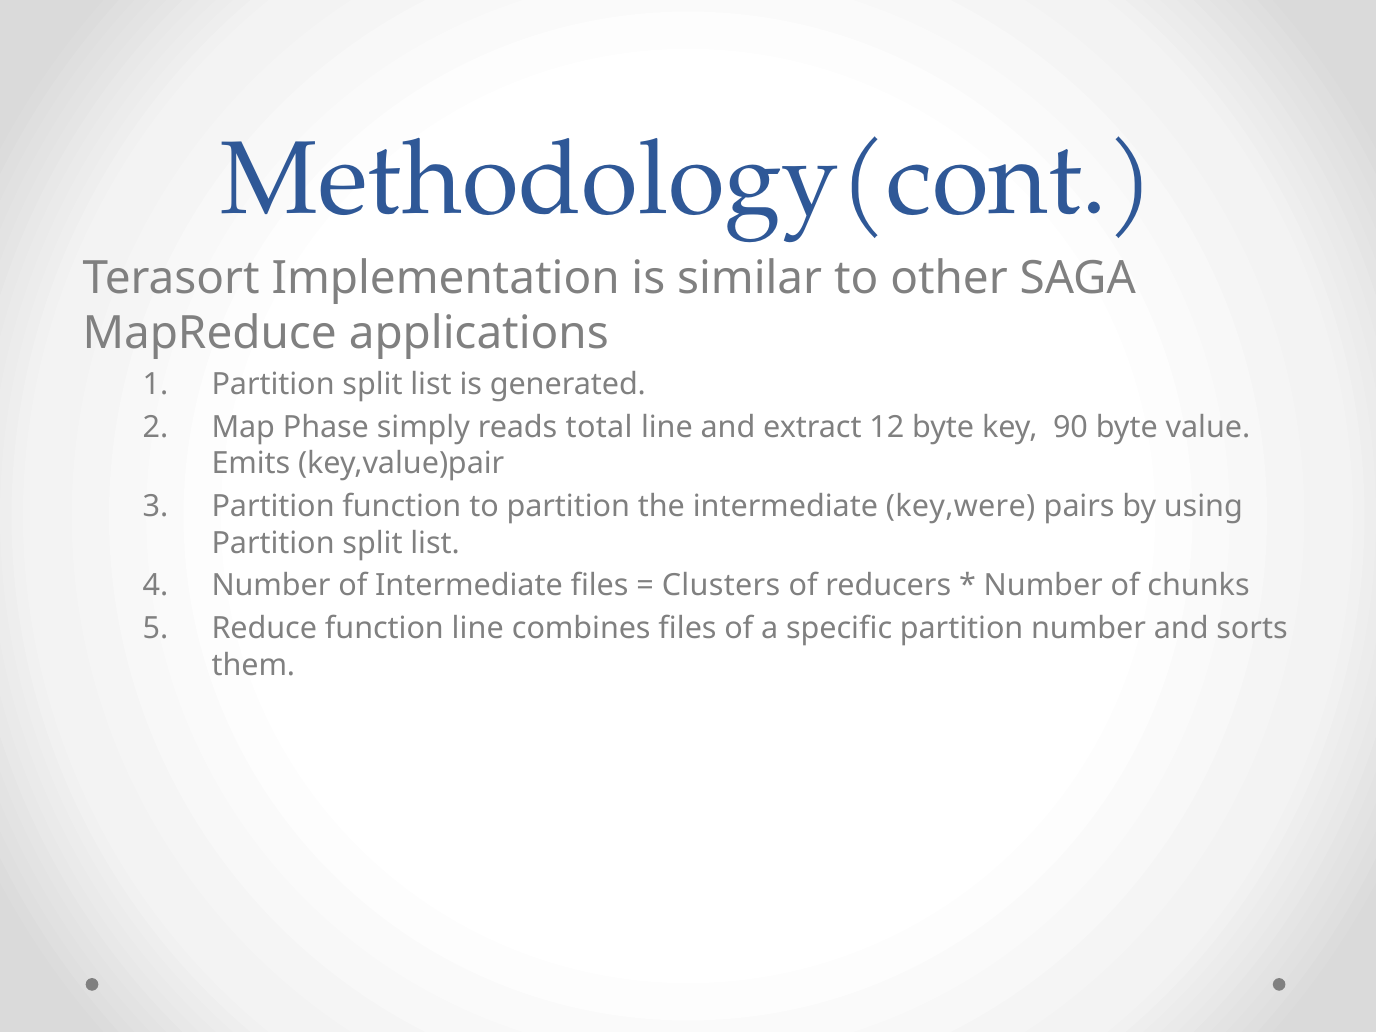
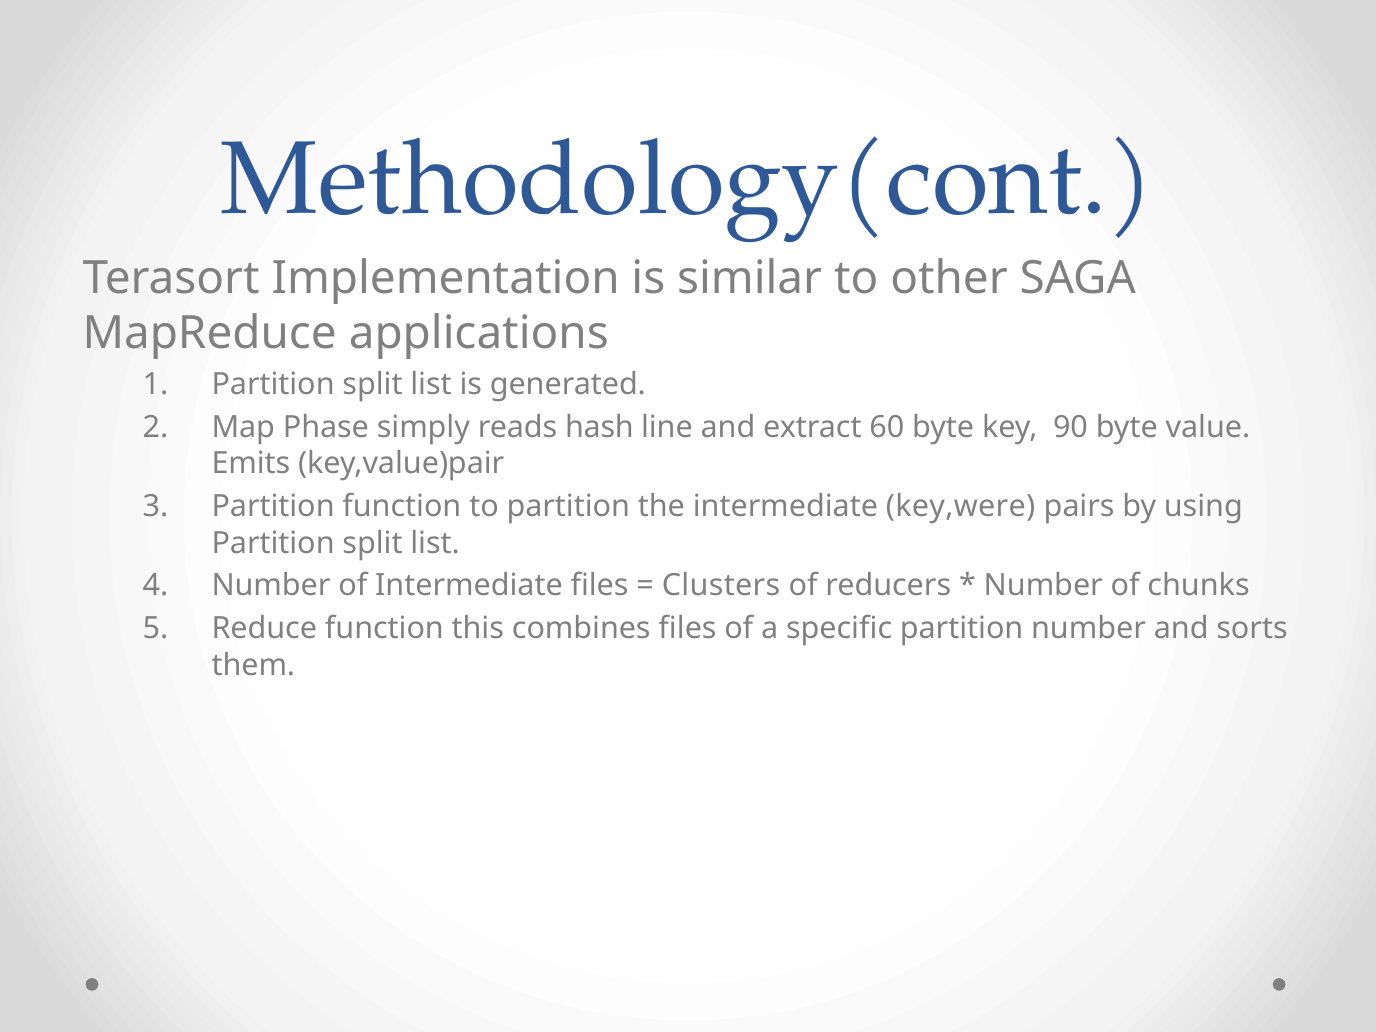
total: total -> hash
12: 12 -> 60
function line: line -> this
